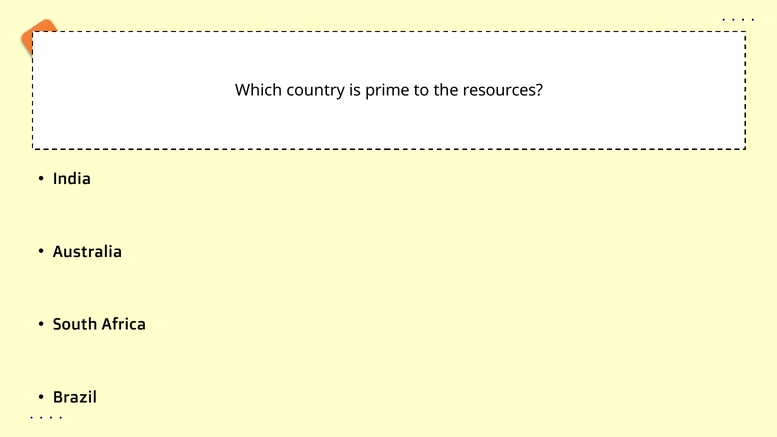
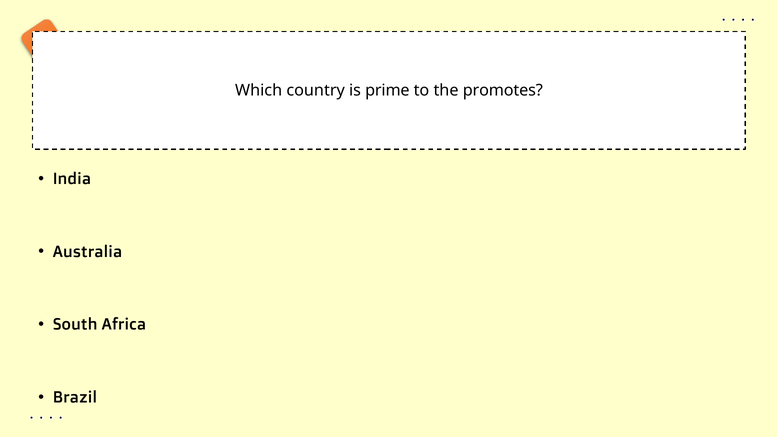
resources: resources -> promotes
